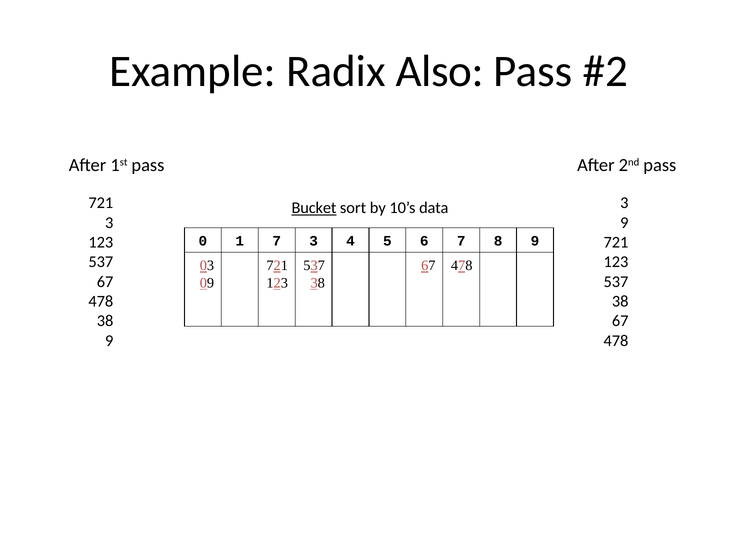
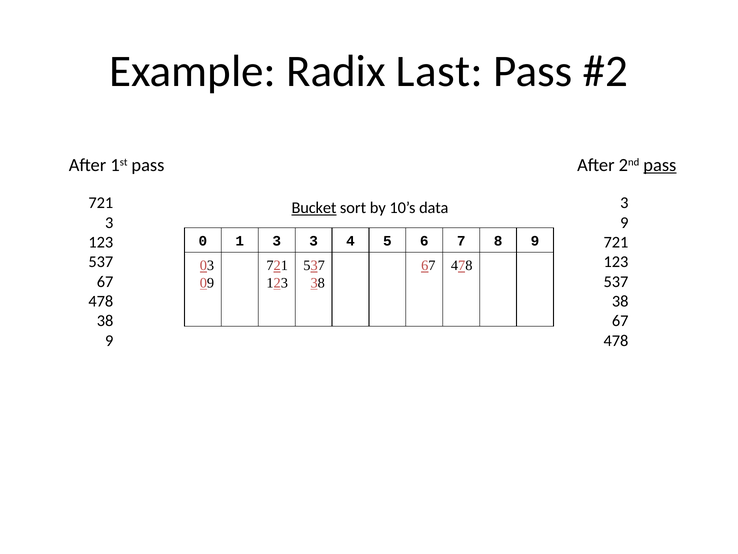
Also: Also -> Last
pass at (660, 165) underline: none -> present
1 7: 7 -> 3
